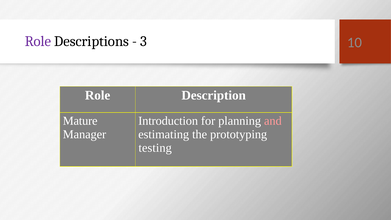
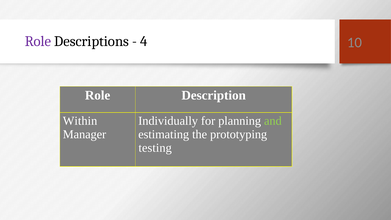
3: 3 -> 4
Mature: Mature -> Within
Introduction: Introduction -> Individually
and colour: pink -> light green
